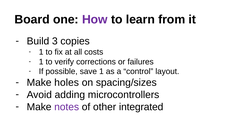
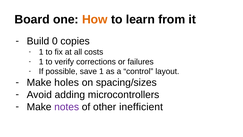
How colour: purple -> orange
3: 3 -> 0
integrated: integrated -> inefficient
